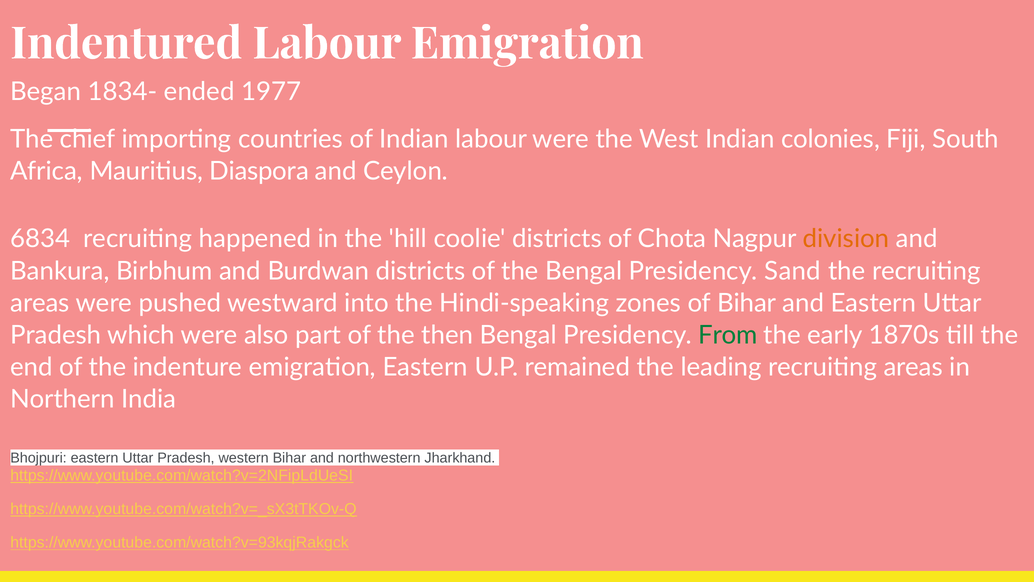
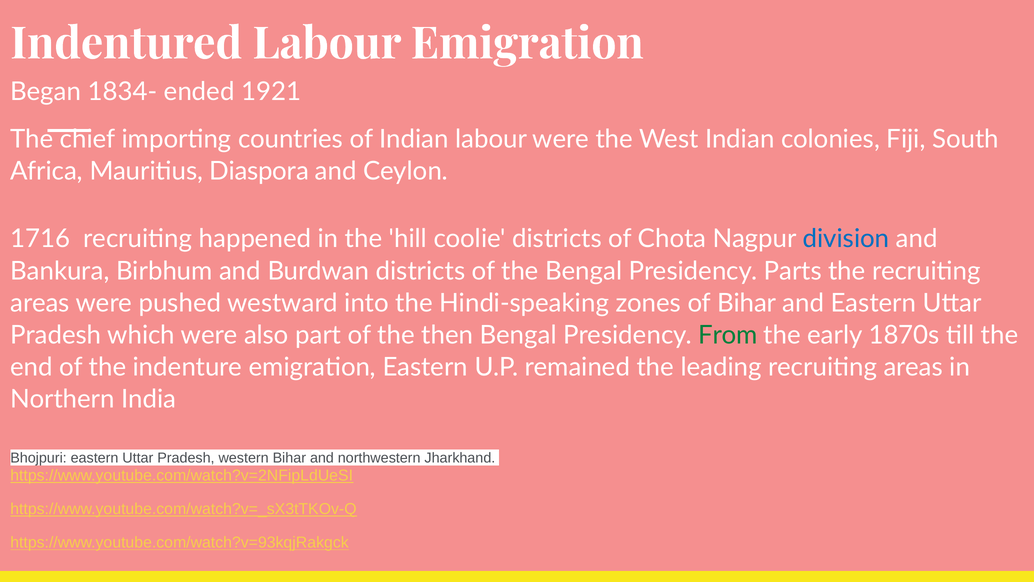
1977: 1977 -> 1921
6834: 6834 -> 1716
division colour: orange -> blue
Sand: Sand -> Parts
